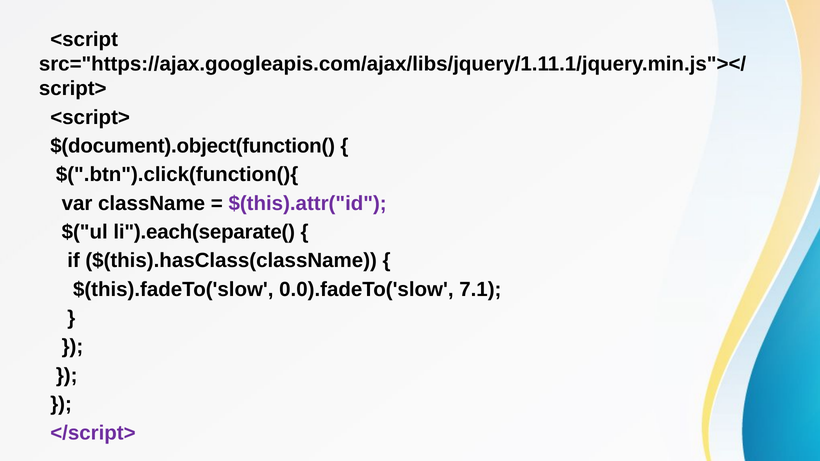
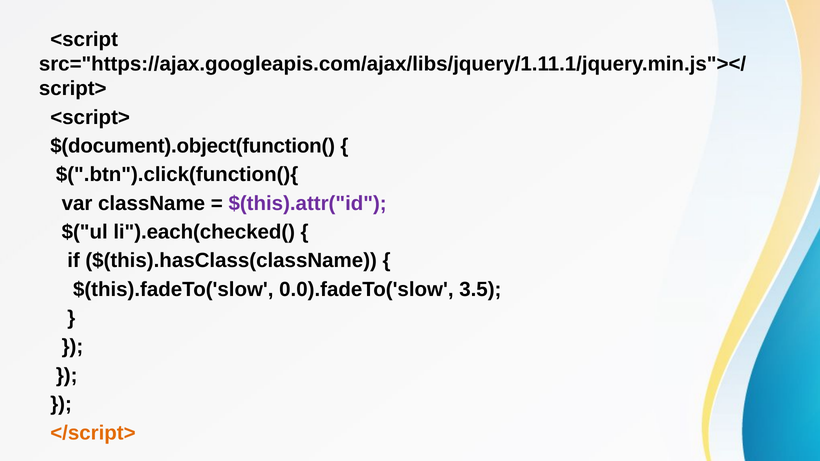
li").each(separate(: li").each(separate( -> li").each(checked(
7.1: 7.1 -> 3.5
</script> colour: purple -> orange
